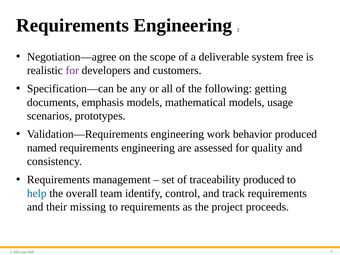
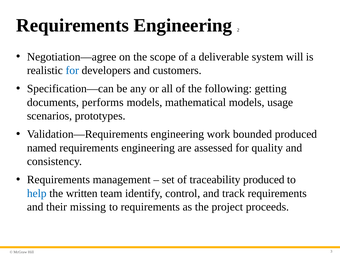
free: free -> will
for at (72, 70) colour: purple -> blue
emphasis: emphasis -> performs
behavior: behavior -> bounded
overall: overall -> written
